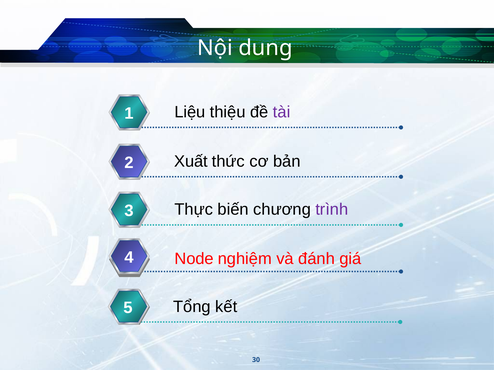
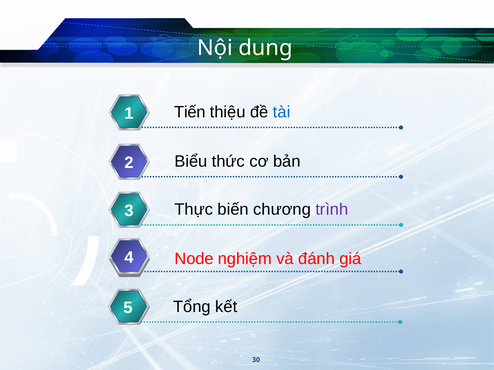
Liệu: Liệu -> Tiến
tài colour: purple -> blue
Xuất: Xuất -> Biểu
